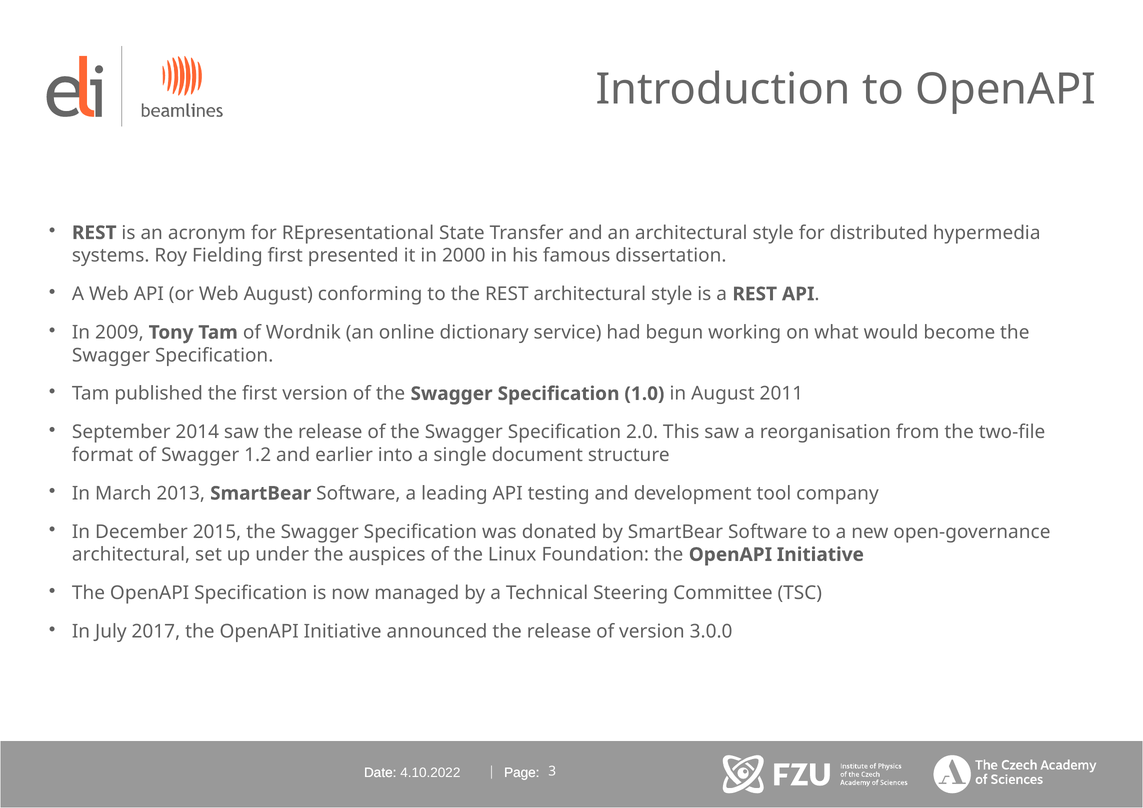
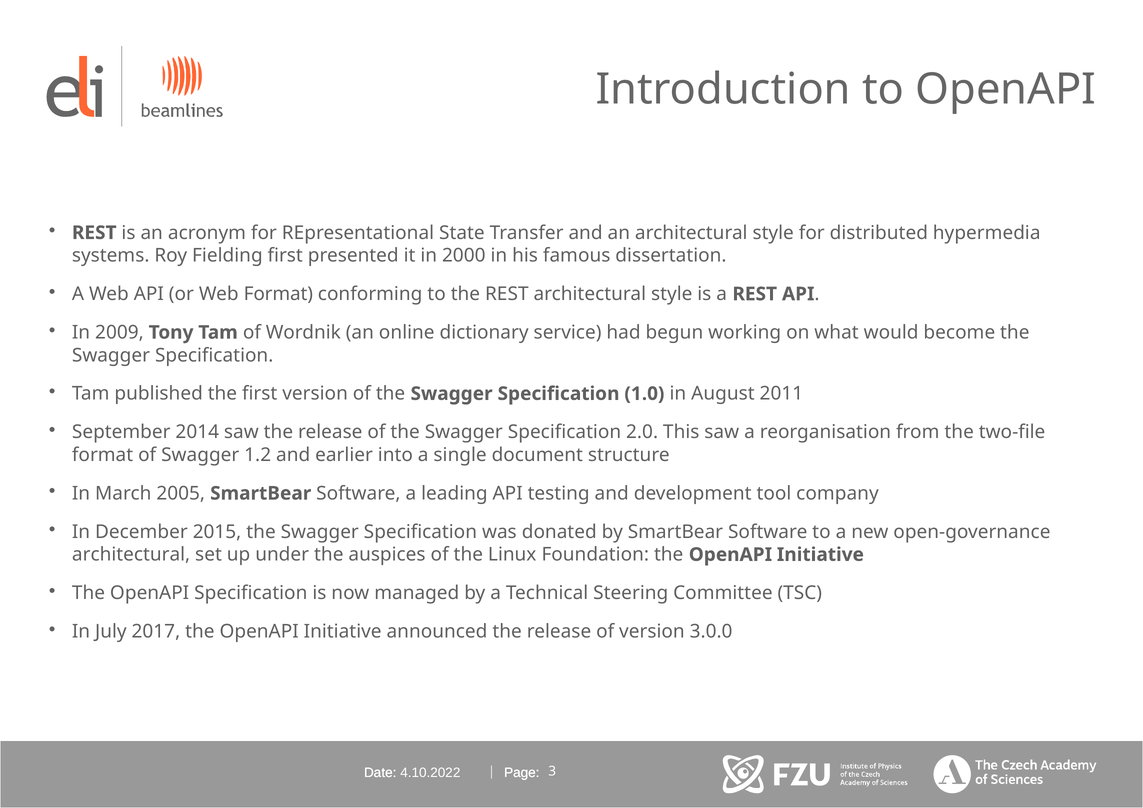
Web August: August -> Format
2013: 2013 -> 2005
